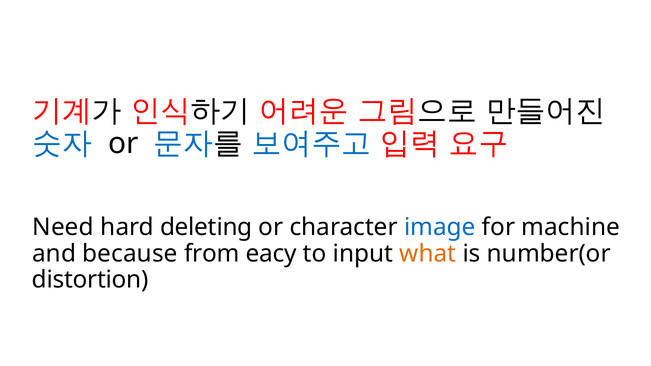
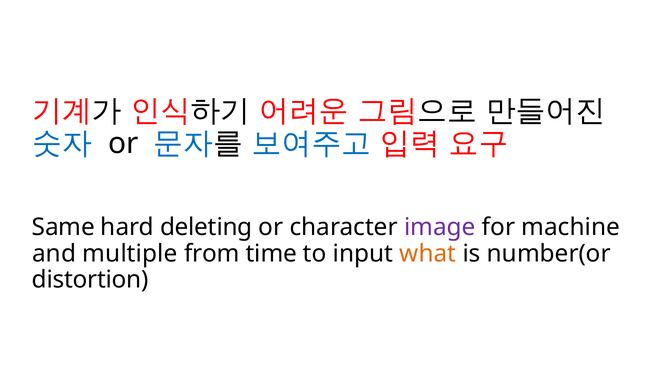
Need: Need -> Same
image colour: blue -> purple
because: because -> multiple
eacy: eacy -> time
